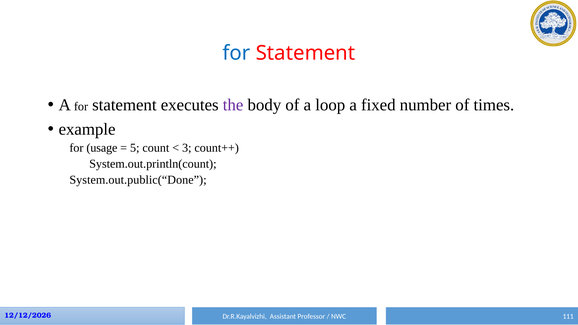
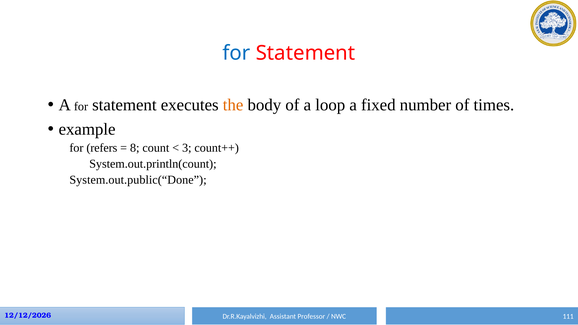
the colour: purple -> orange
usage: usage -> refers
5: 5 -> 8
